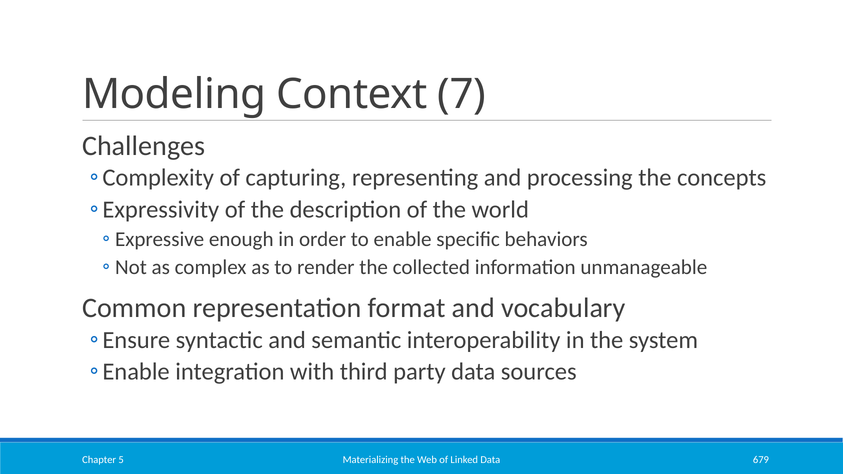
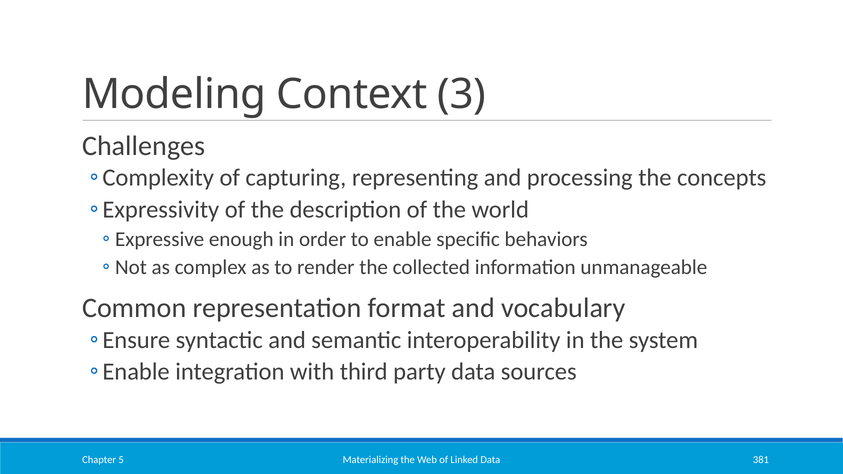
7: 7 -> 3
679: 679 -> 381
